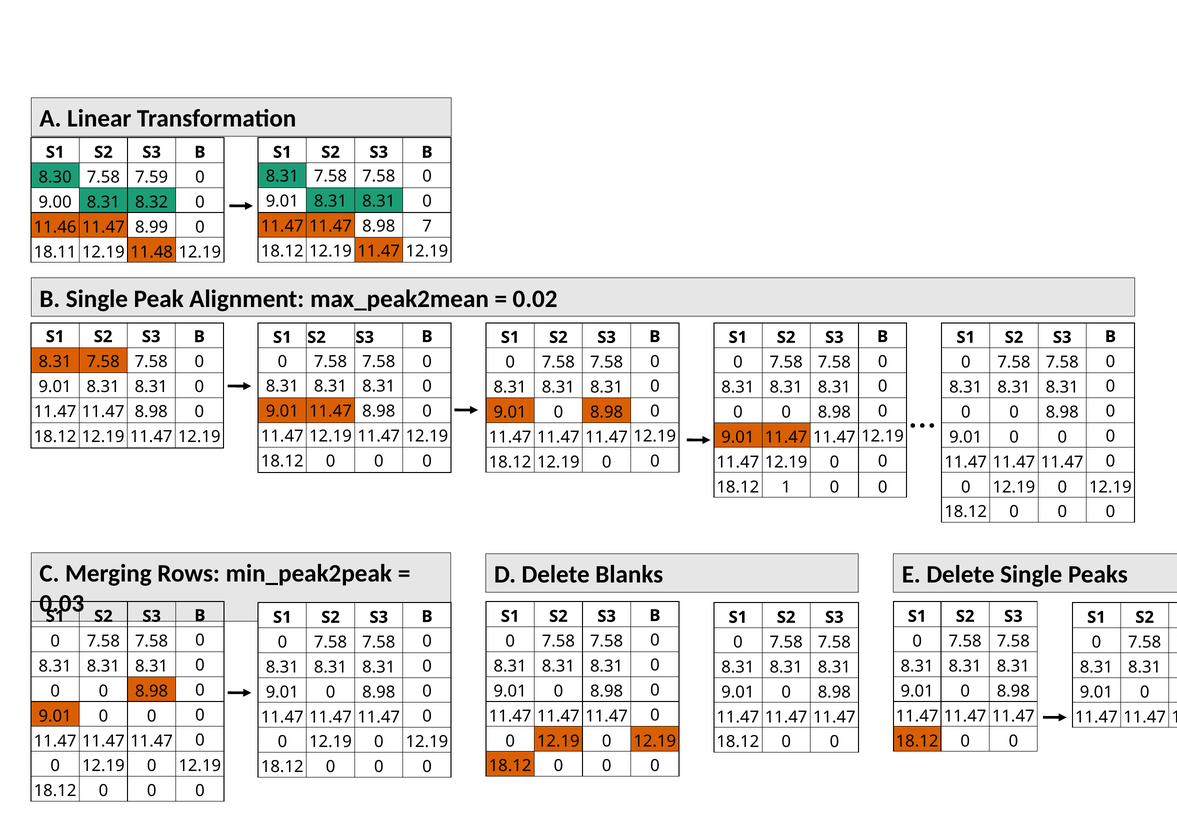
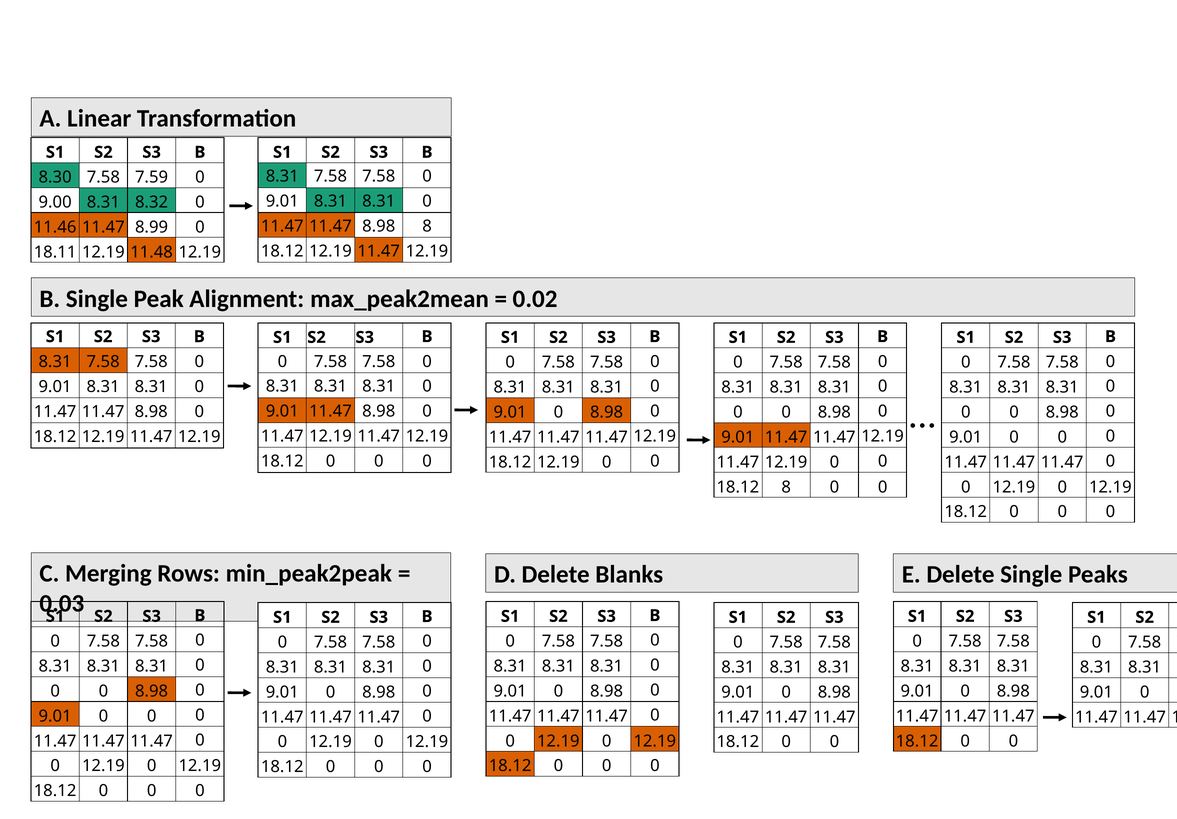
8.98 7: 7 -> 8
18.12 1: 1 -> 8
